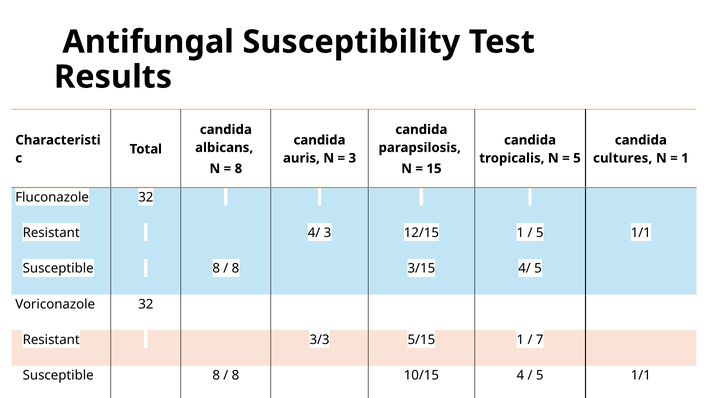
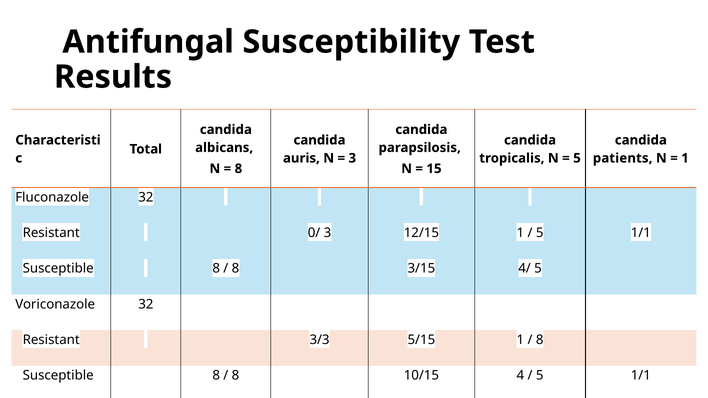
cultures: cultures -> patients
Resistant 4/: 4/ -> 0/
7 at (540, 340): 7 -> 8
